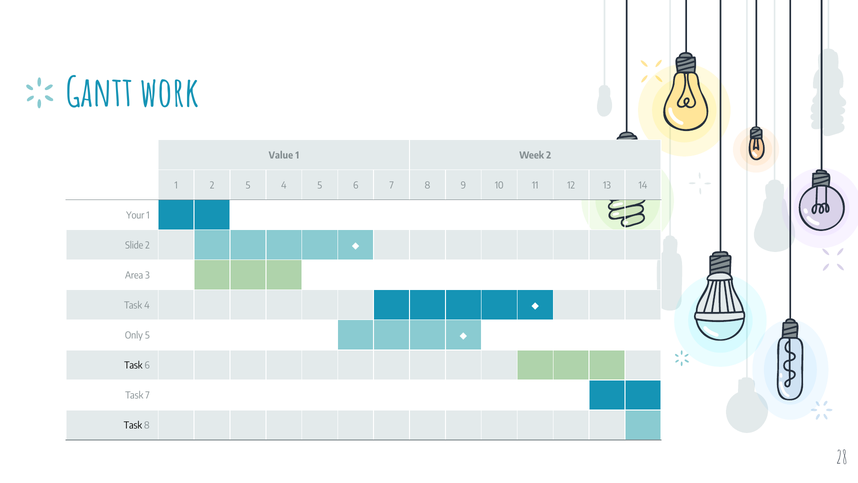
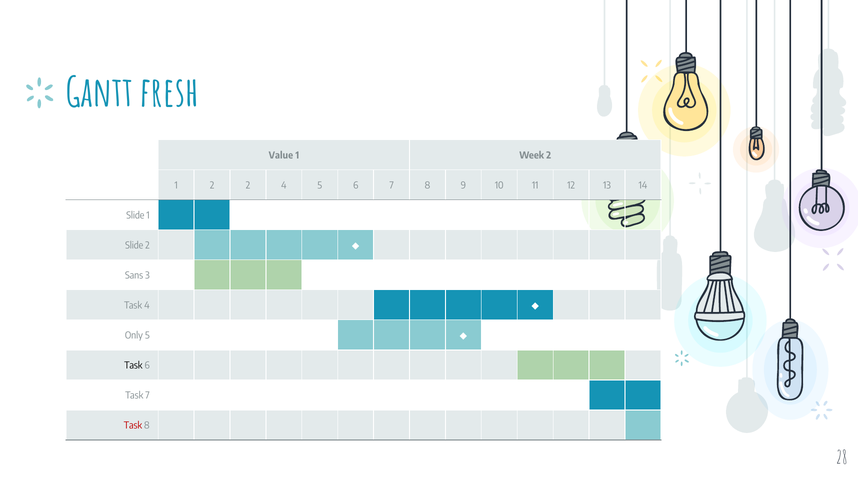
work: work -> fresh
2 5: 5 -> 2
Your at (135, 215): Your -> Slide
Area: Area -> Sans
Task at (133, 425) colour: black -> red
